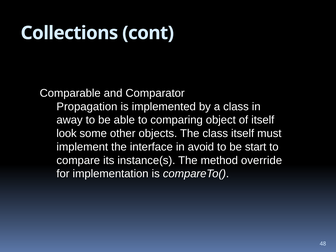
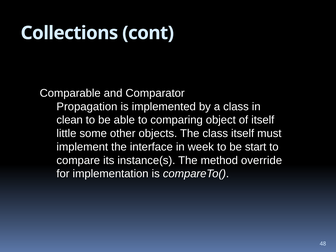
away: away -> clean
look: look -> little
avoid: avoid -> week
